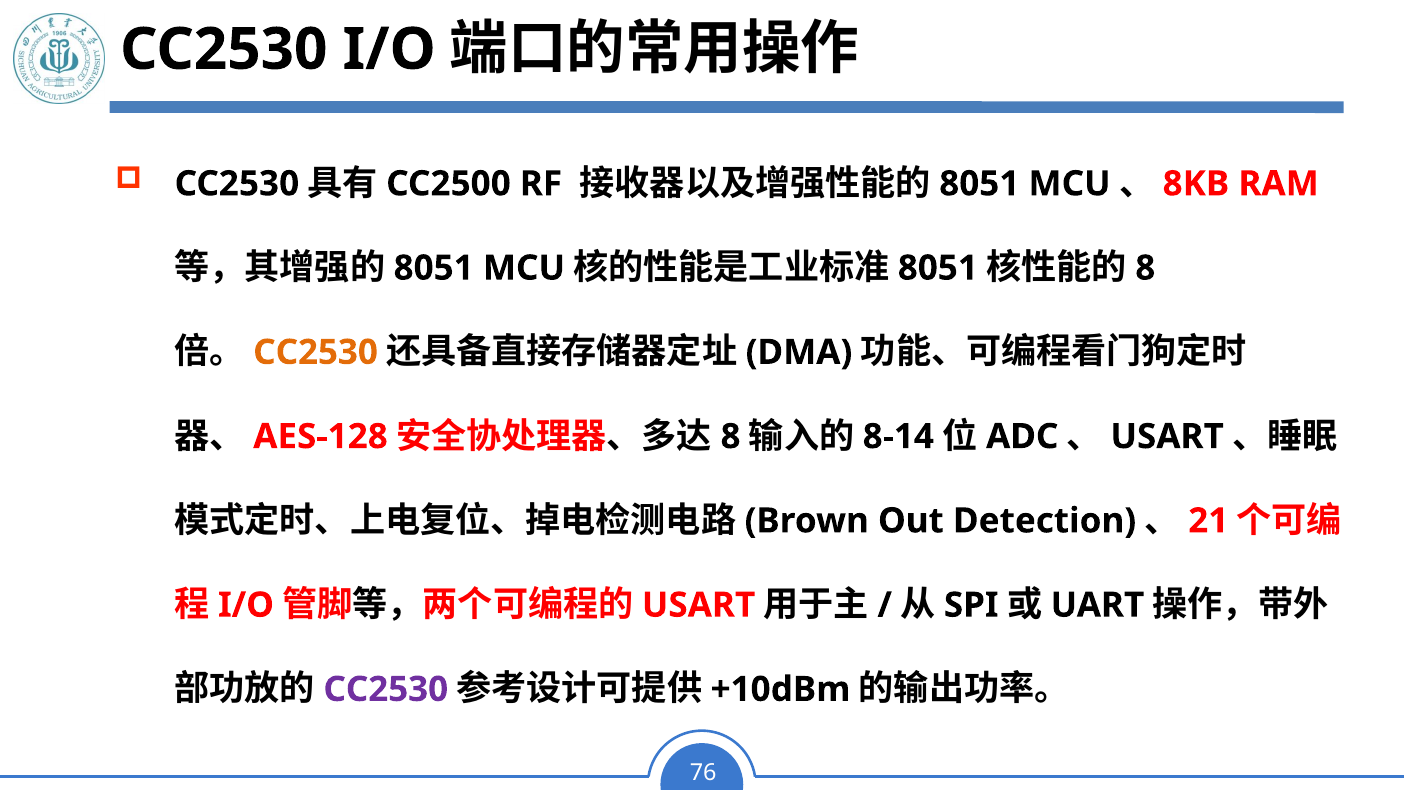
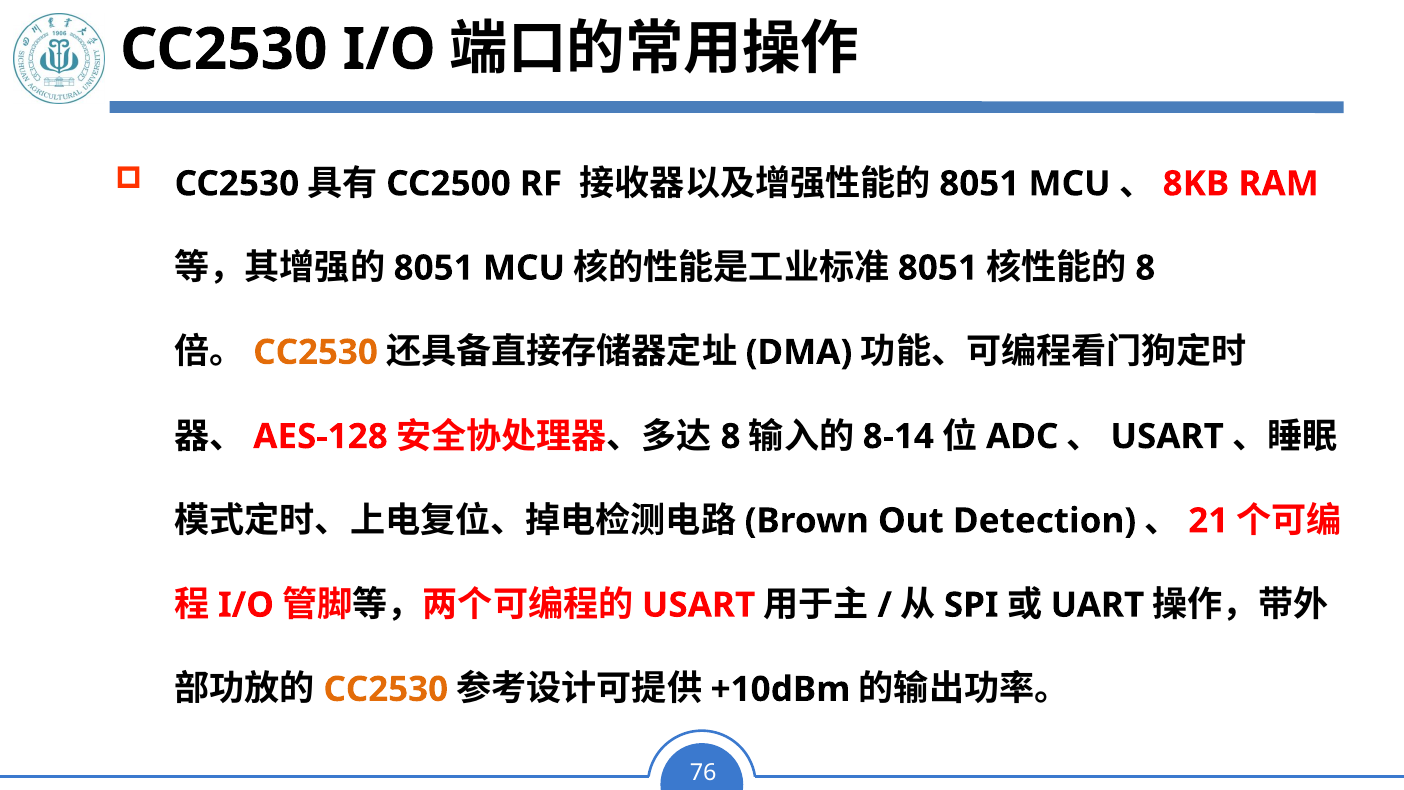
CC2530 at (386, 689) colour: purple -> orange
